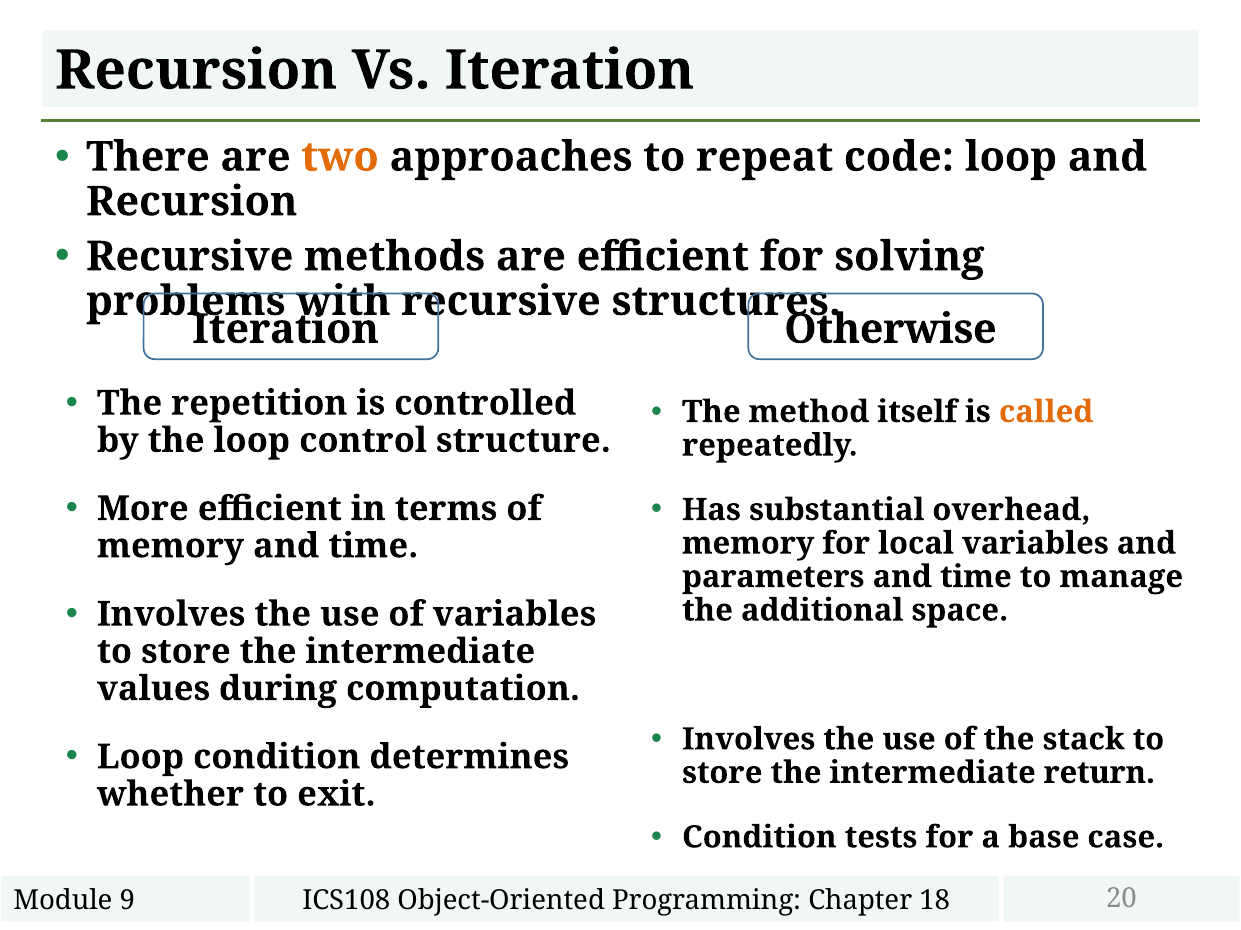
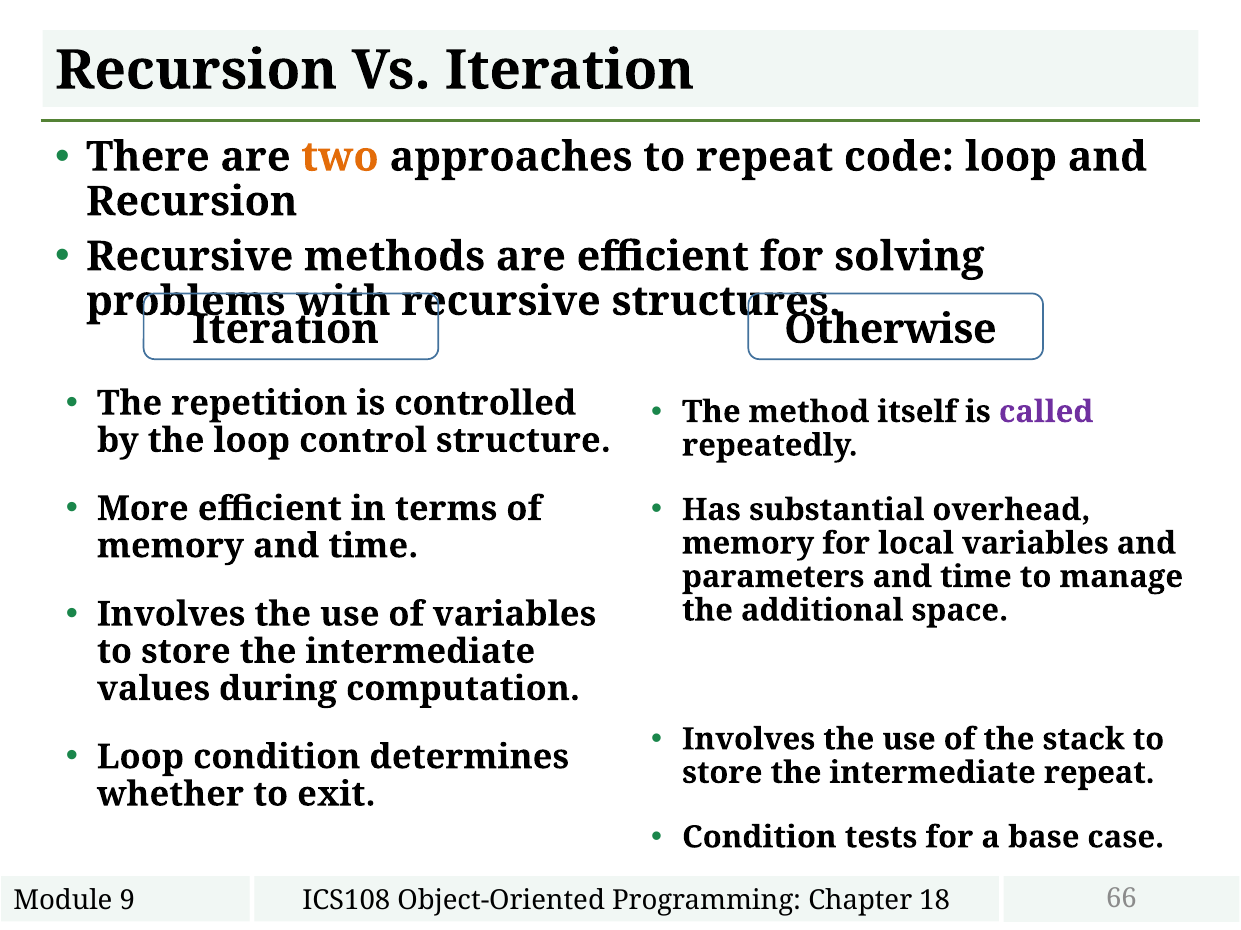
called colour: orange -> purple
intermediate return: return -> repeat
20: 20 -> 66
